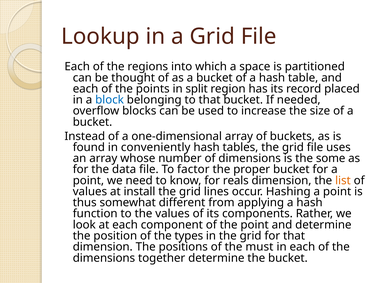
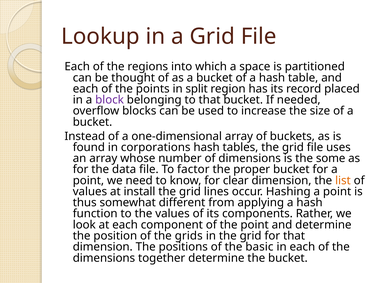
block colour: blue -> purple
conveniently: conveniently -> corporations
reals: reals -> clear
types: types -> grids
must: must -> basic
